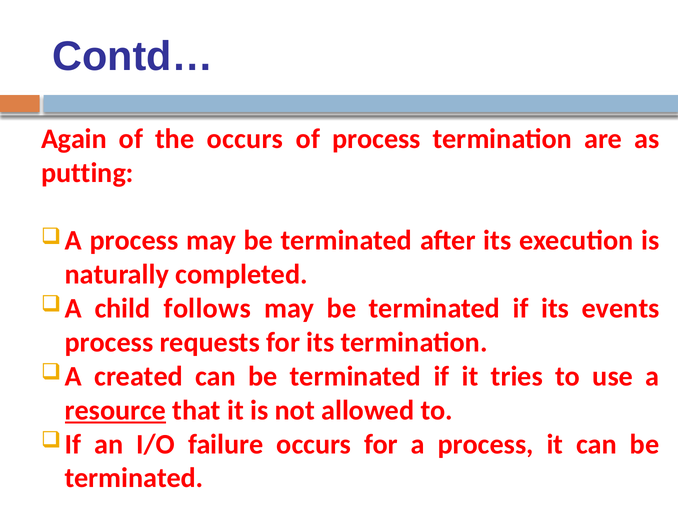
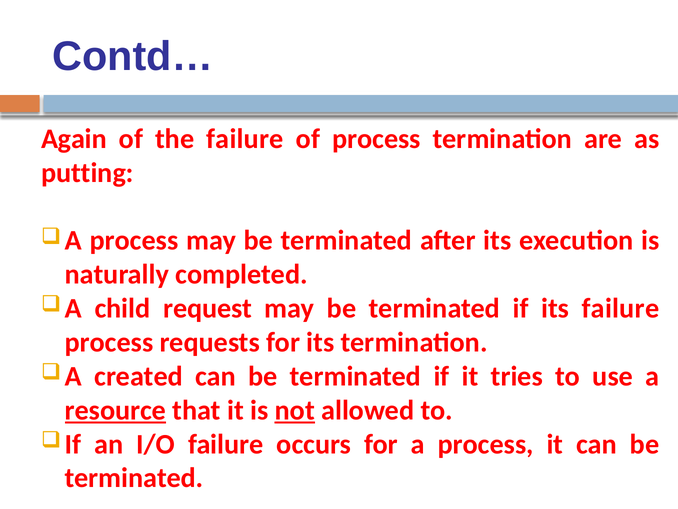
the occurs: occurs -> failure
follows: follows -> request
its events: events -> failure
not underline: none -> present
